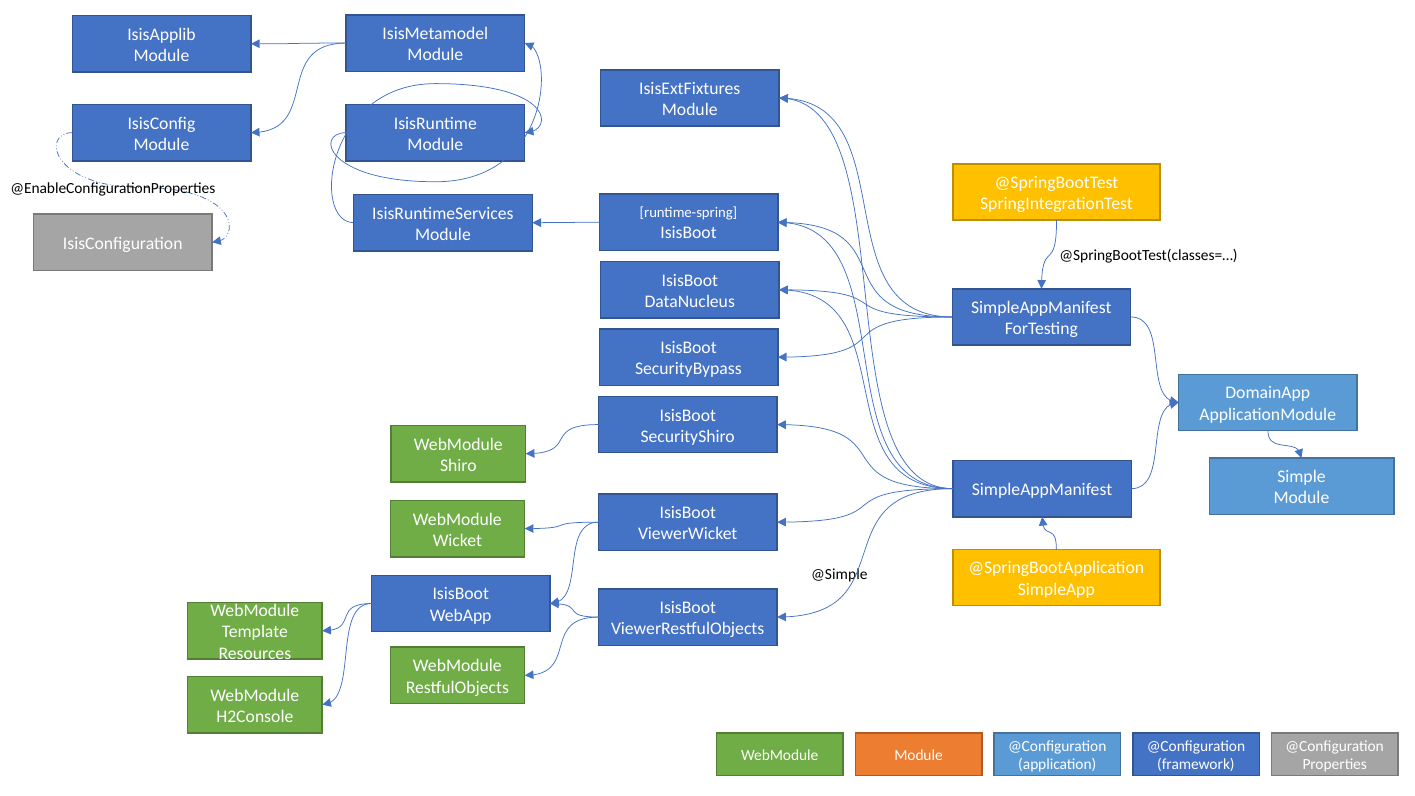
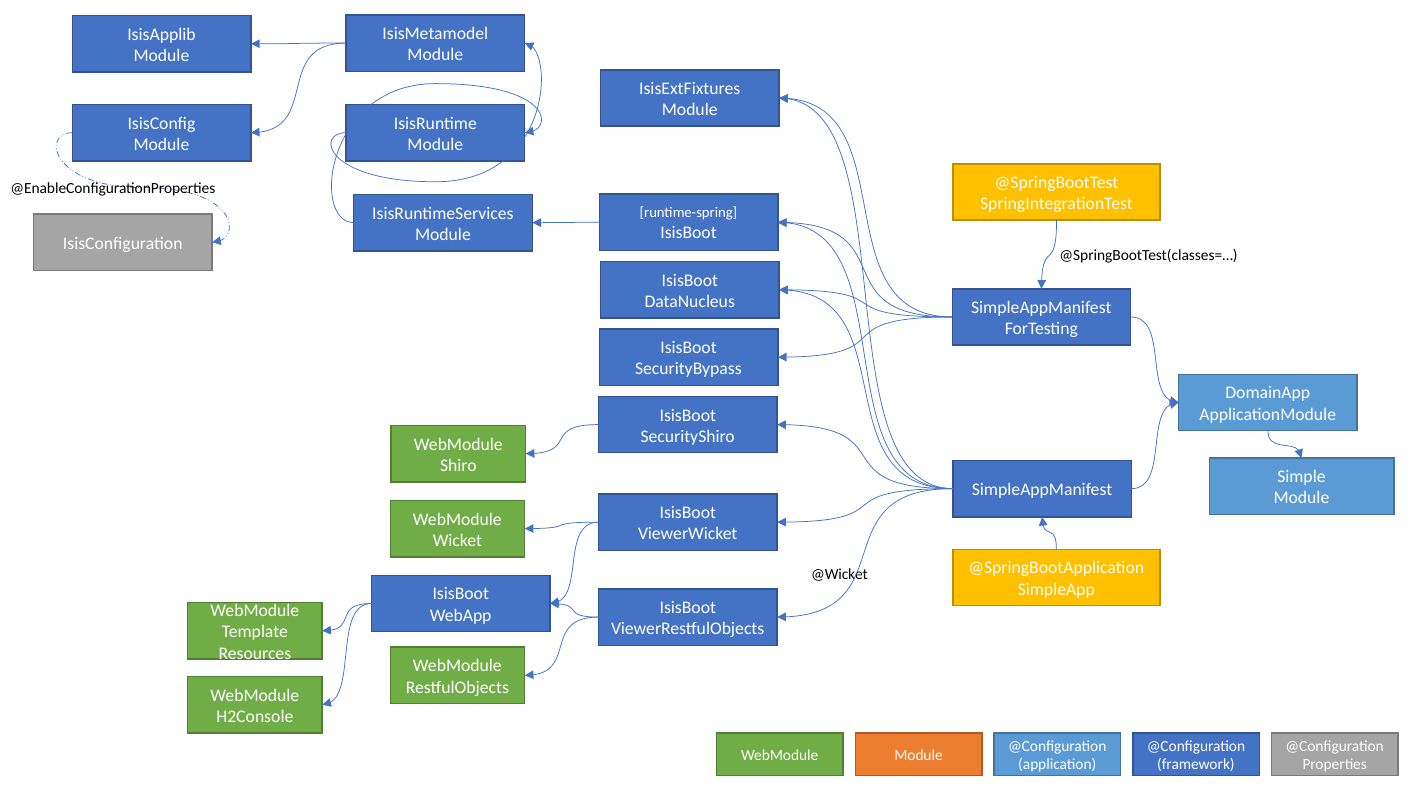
@Simple: @Simple -> @Wicket
